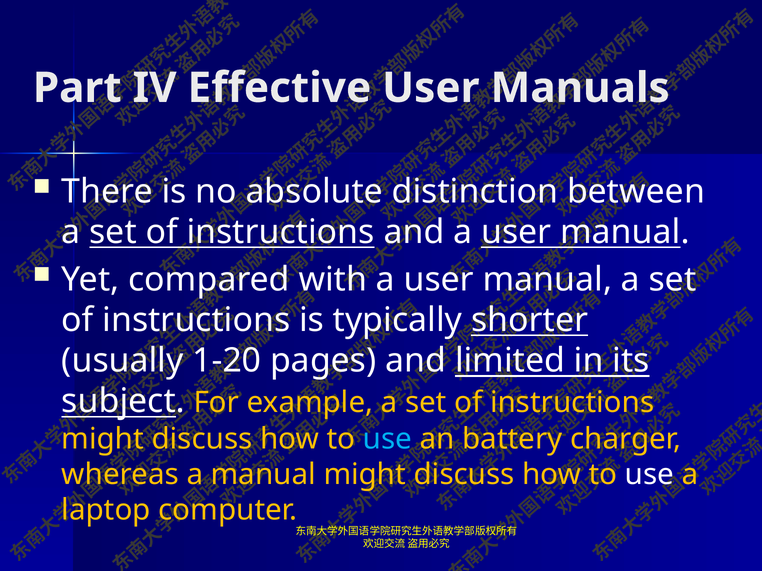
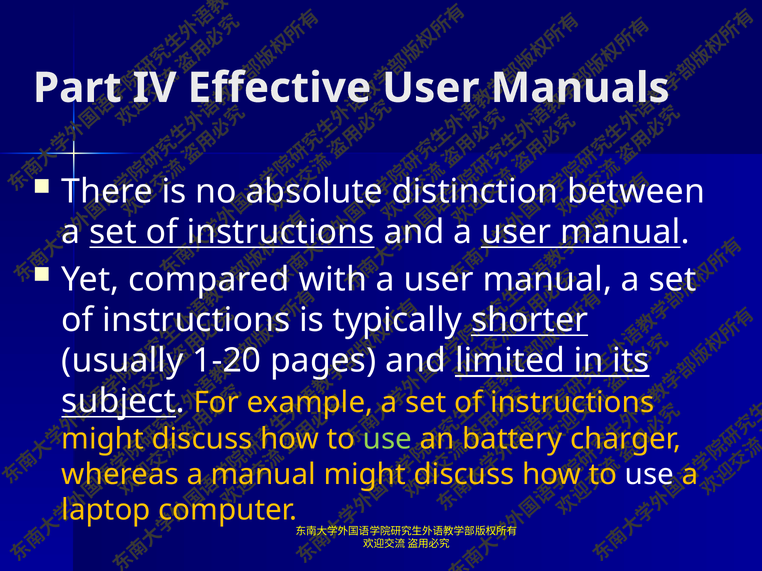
use at (387, 439) colour: light blue -> light green
